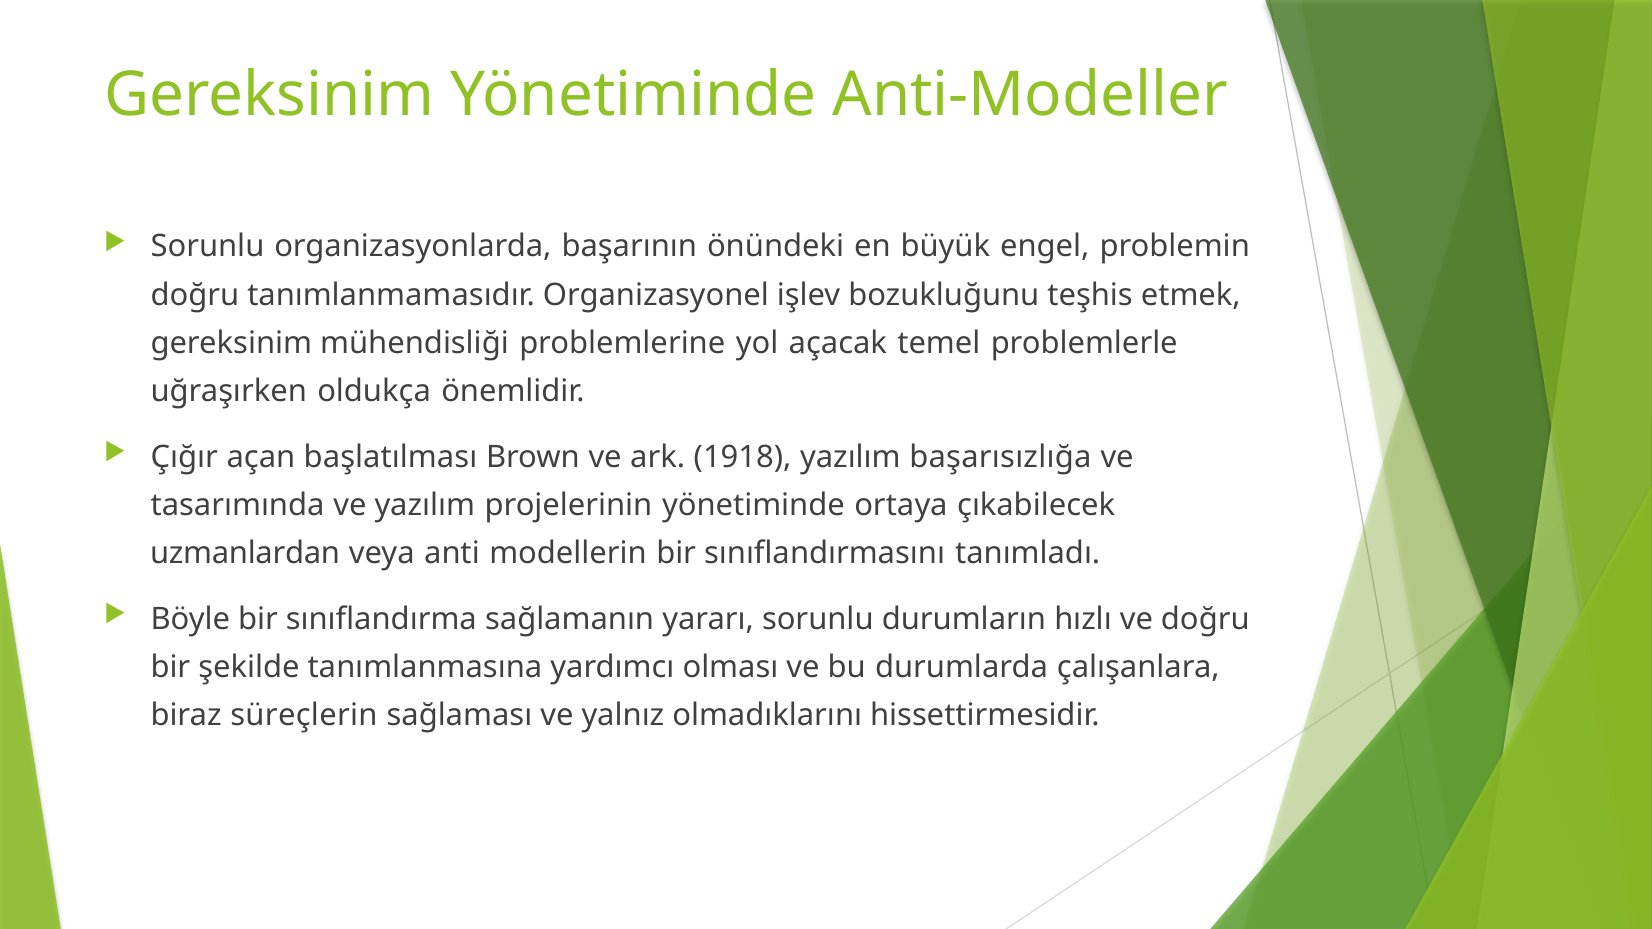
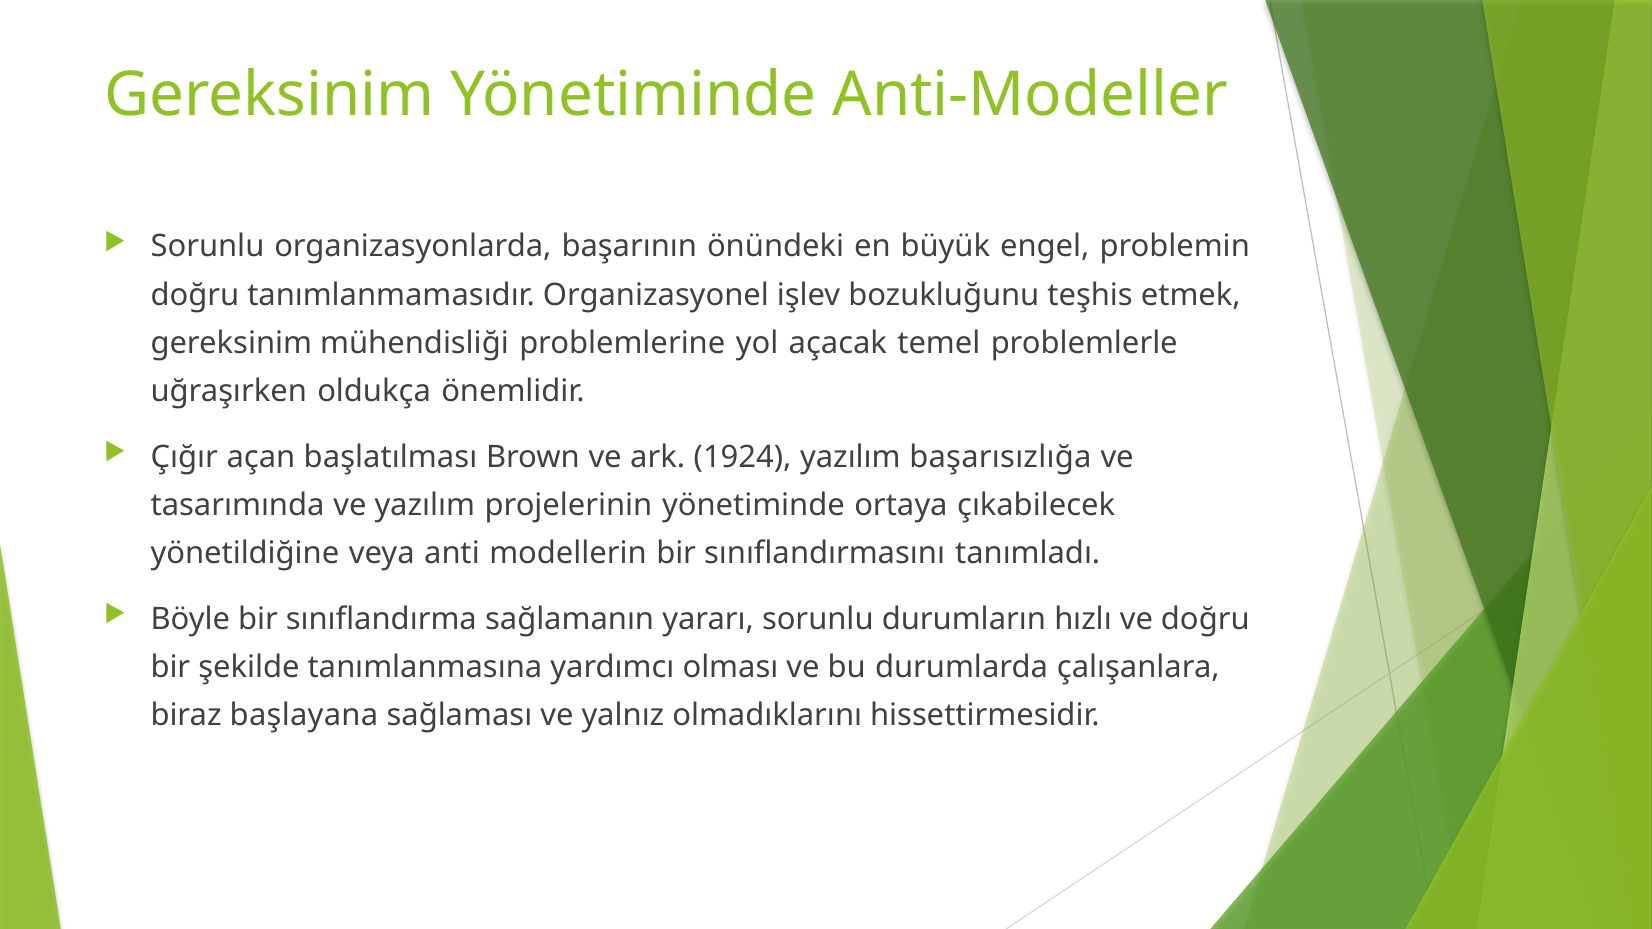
1918: 1918 -> 1924
uzmanlardan: uzmanlardan -> yönetildiğine
süreçlerin: süreçlerin -> başlayana
